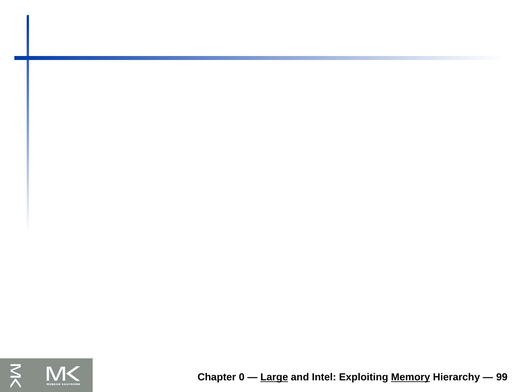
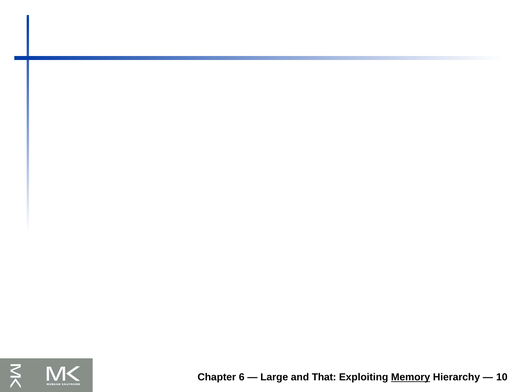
0: 0 -> 6
Large underline: present -> none
Intel: Intel -> That
99: 99 -> 10
